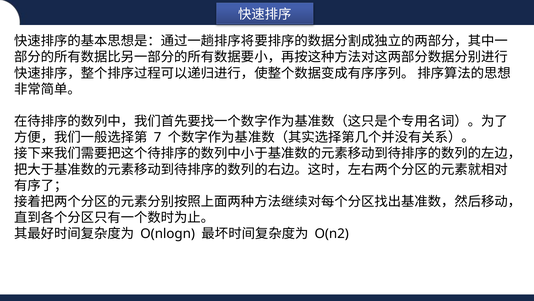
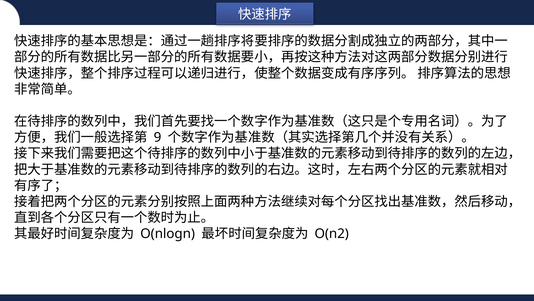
7: 7 -> 9
